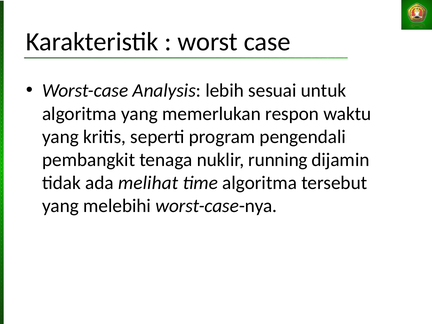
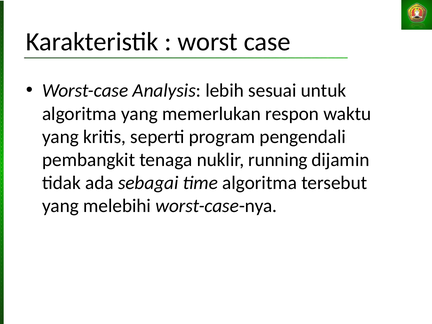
melihat: melihat -> sebagai
